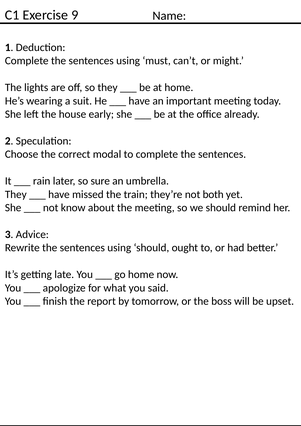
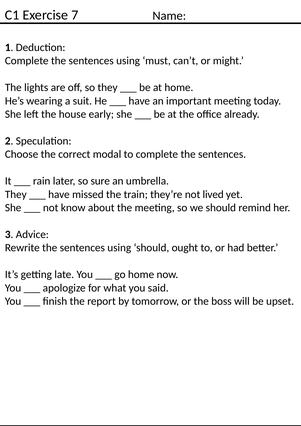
9: 9 -> 7
both: both -> lived
